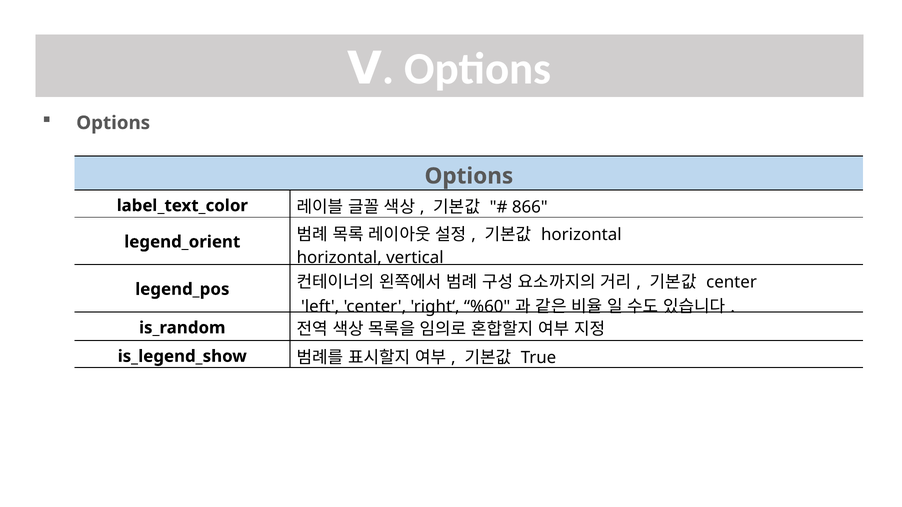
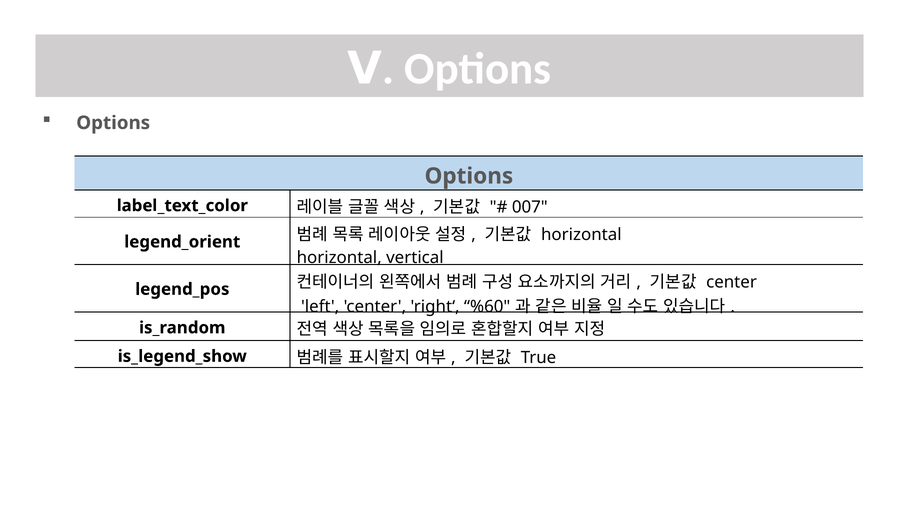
866: 866 -> 007
